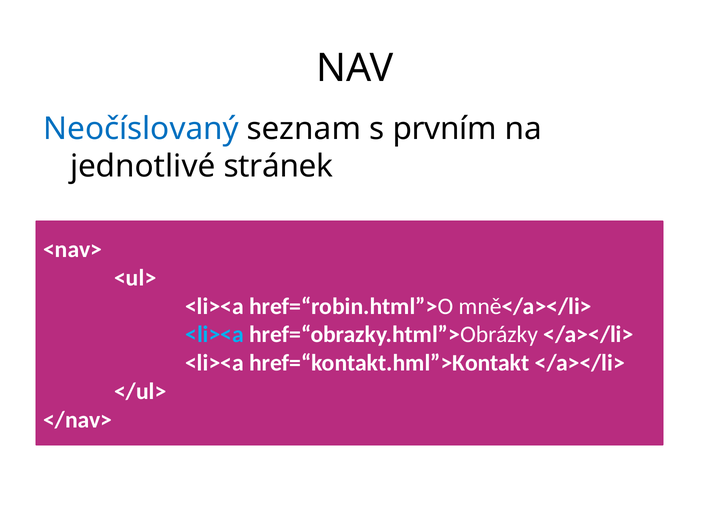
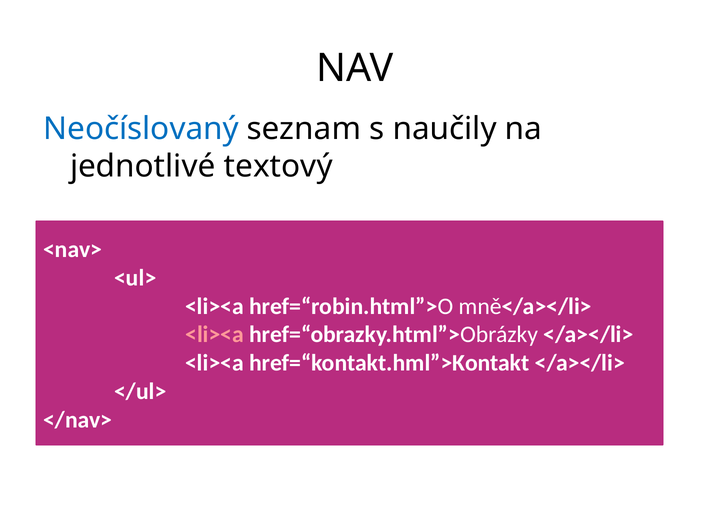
prvním: prvním -> naučily
stránek: stránek -> textový
<li><a at (215, 335) colour: light blue -> pink
